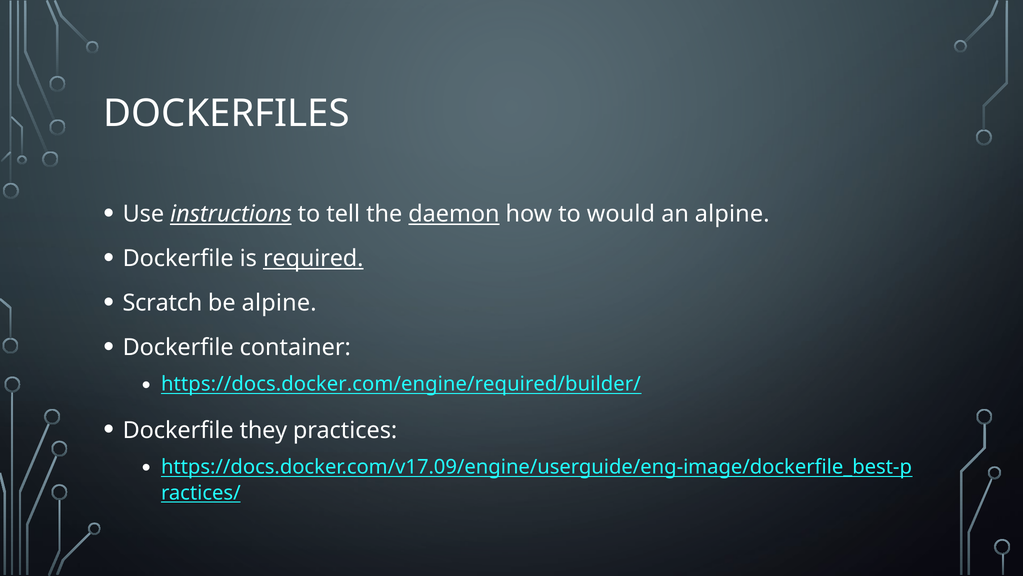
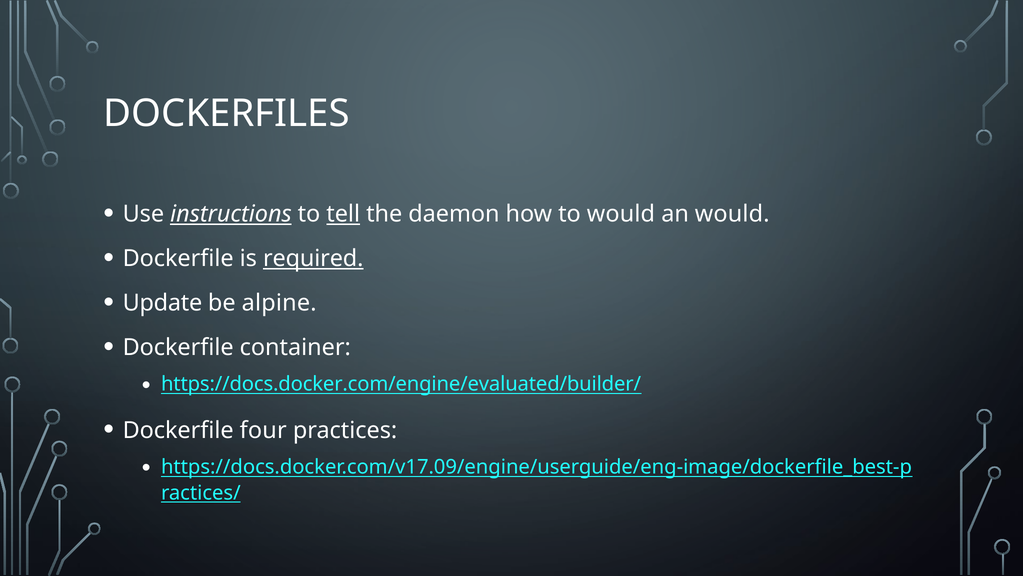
tell underline: none -> present
daemon underline: present -> none
an alpine: alpine -> would
Scratch: Scratch -> Update
https://docs.docker.com/engine/required/builder/: https://docs.docker.com/engine/required/builder/ -> https://docs.docker.com/engine/evaluated/builder/
they: they -> four
